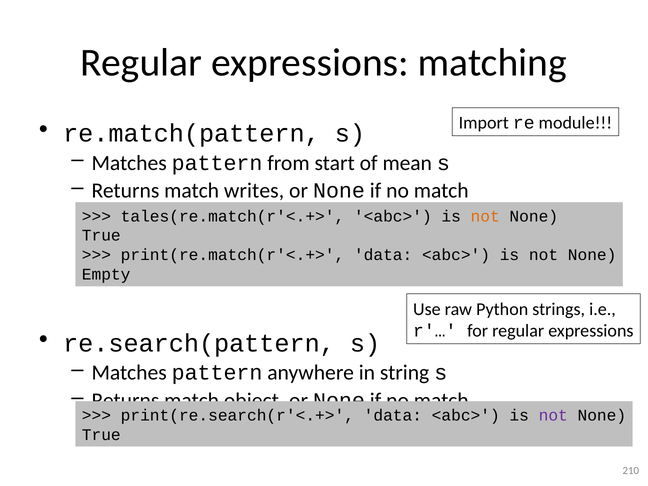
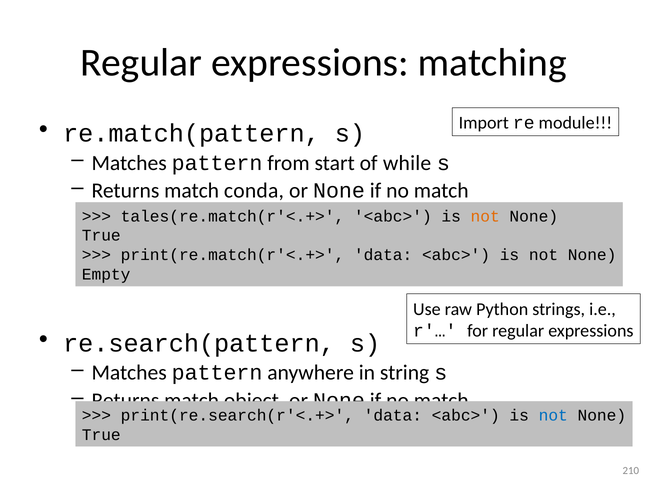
mean: mean -> while
writes: writes -> conda
not at (553, 415) colour: purple -> blue
